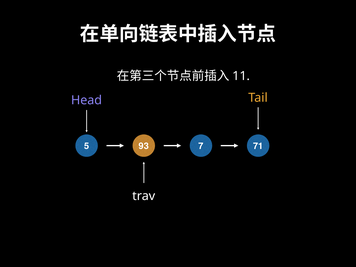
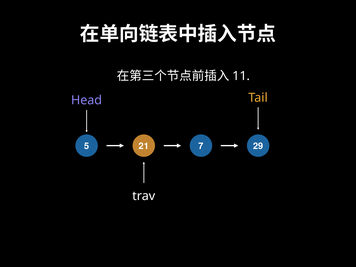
93: 93 -> 21
71: 71 -> 29
